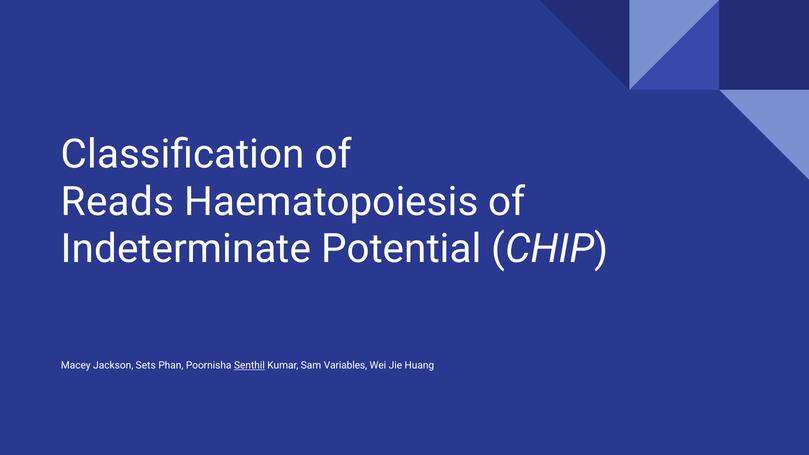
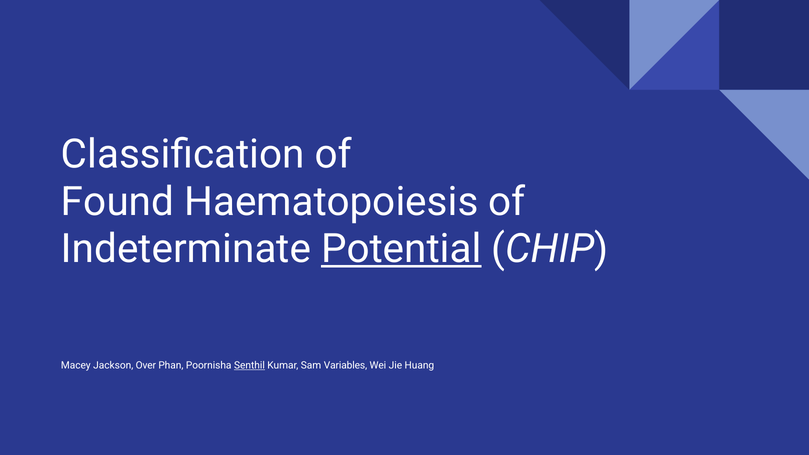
Reads: Reads -> Found
Potential underline: none -> present
Sets: Sets -> Over
